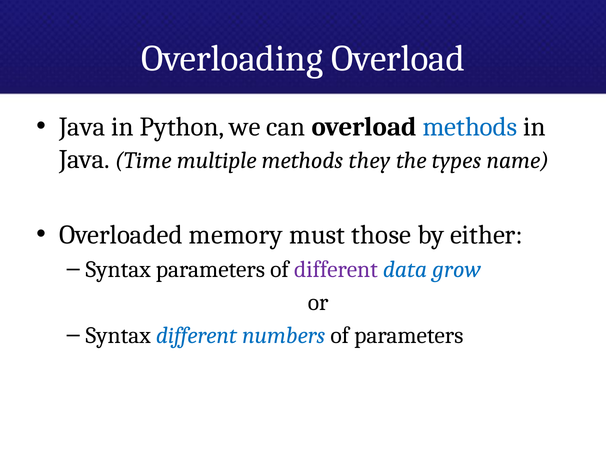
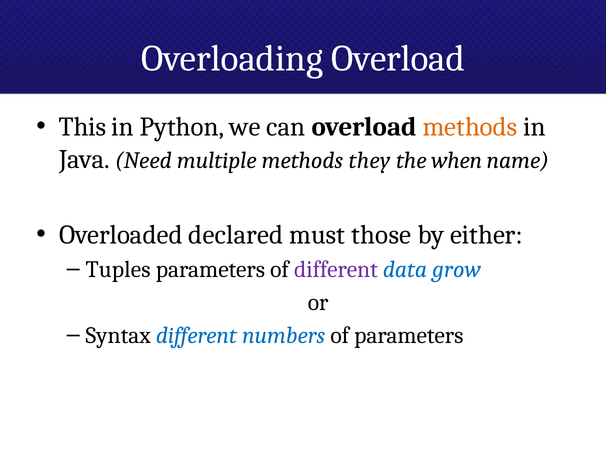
Java at (82, 127): Java -> This
methods at (470, 127) colour: blue -> orange
Time: Time -> Need
types: types -> when
memory: memory -> declared
Syntax at (118, 270): Syntax -> Tuples
